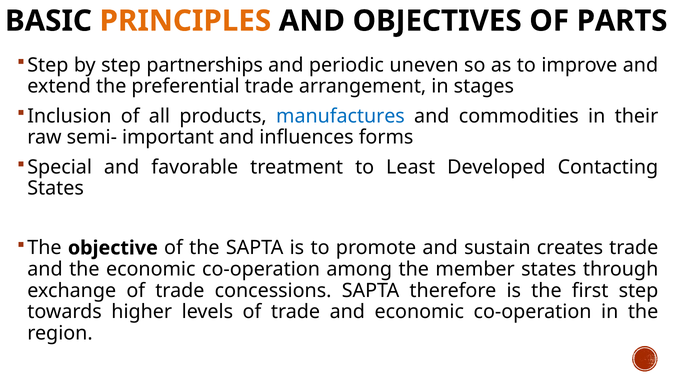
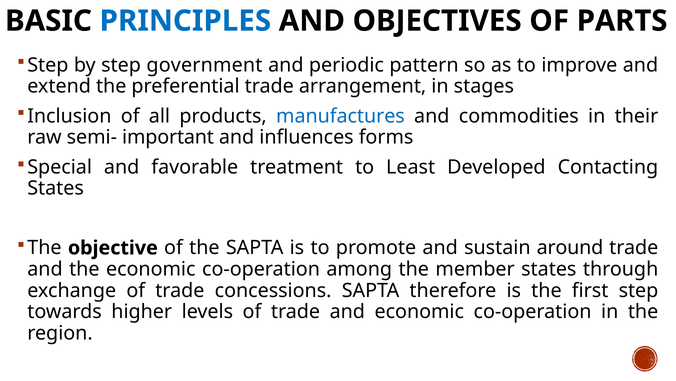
PRINCIPLES colour: orange -> blue
partnerships: partnerships -> government
uneven: uneven -> pattern
creates: creates -> around
